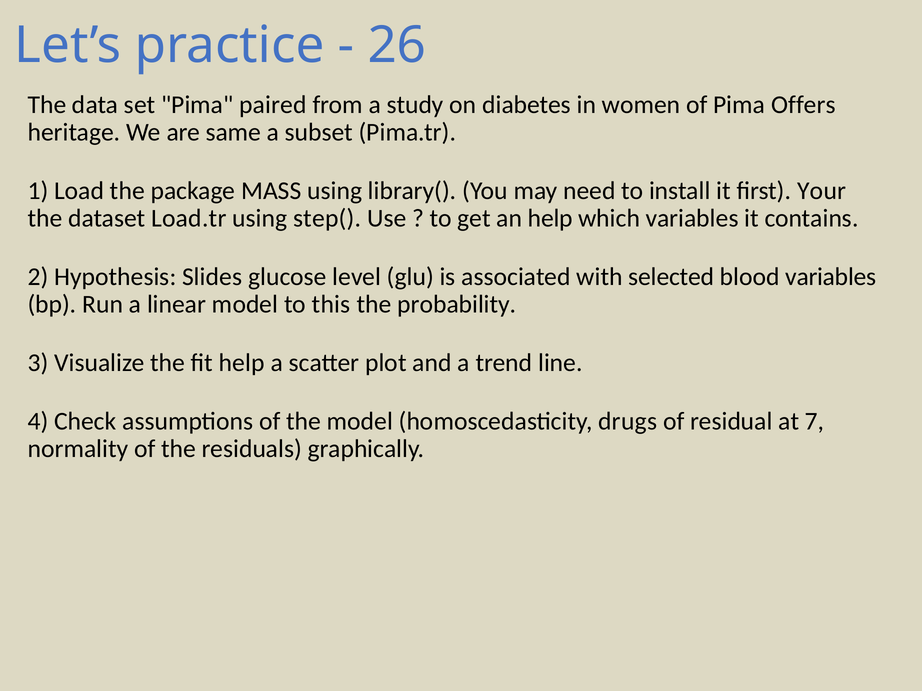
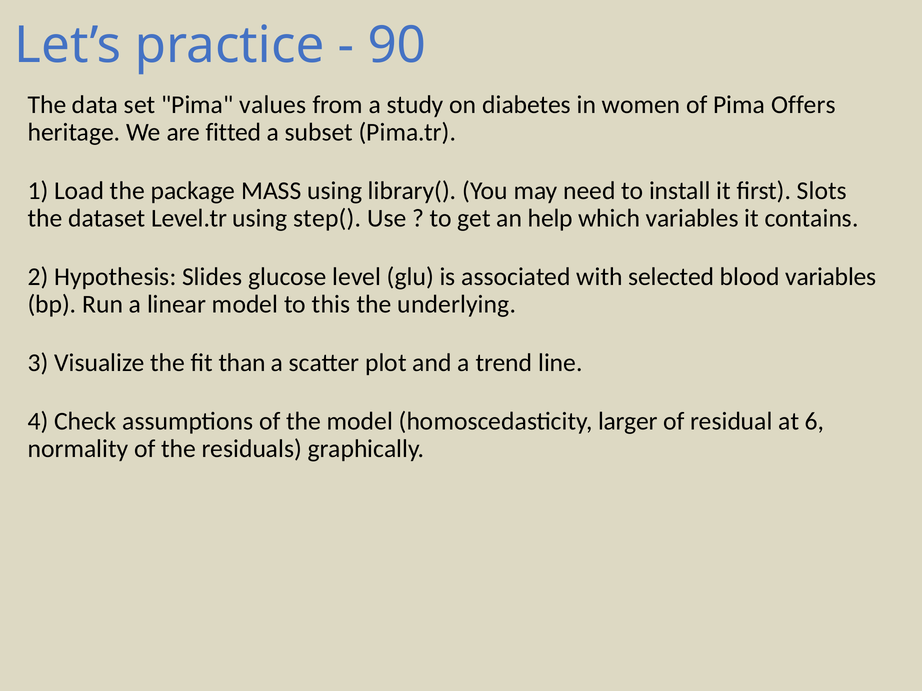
26: 26 -> 90
paired: paired -> values
same: same -> fitted
Your: Your -> Slots
Load.tr: Load.tr -> Level.tr
probability: probability -> underlying
fit help: help -> than
drugs: drugs -> larger
7: 7 -> 6
